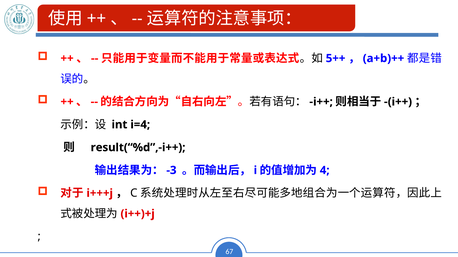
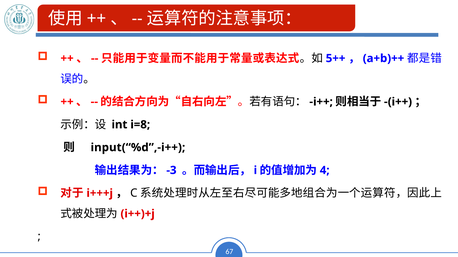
i=4: i=4 -> i=8
result(“%d”,-i++: result(“%d”,-i++ -> input(“%d”,-i++
